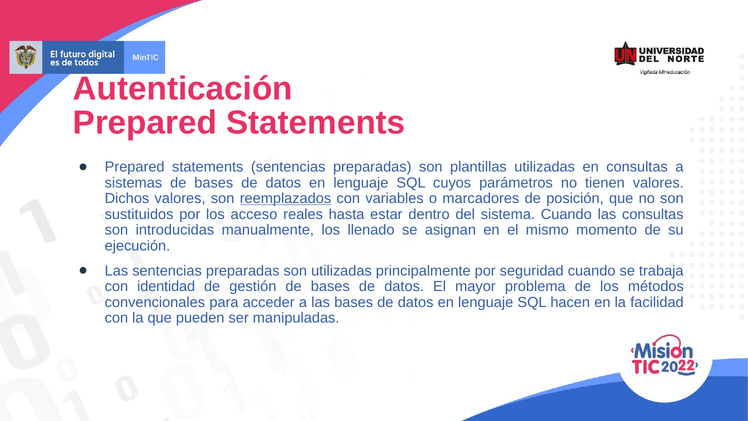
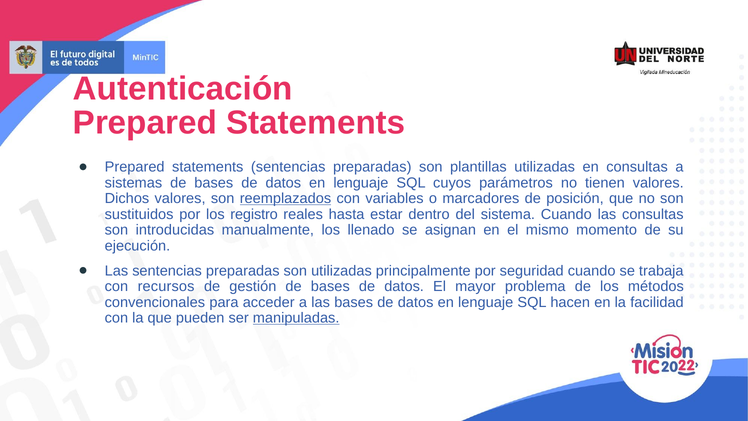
acceso: acceso -> registro
identidad: identidad -> recursos
manipuladas underline: none -> present
